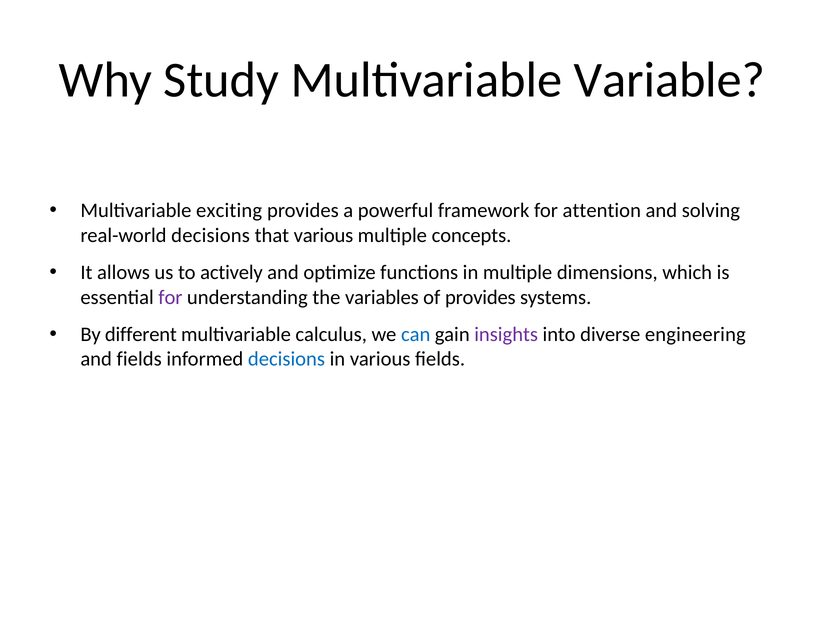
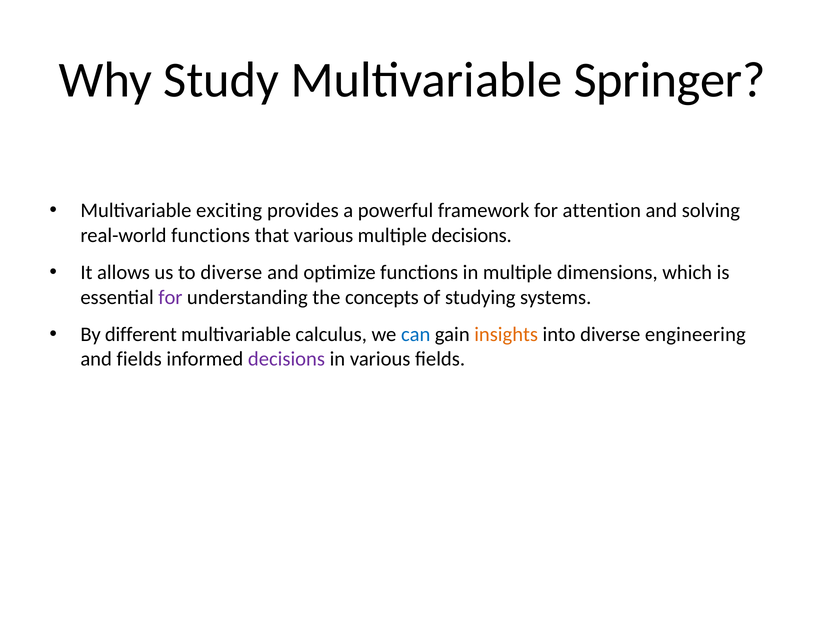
Variable: Variable -> Springer
real-world decisions: decisions -> functions
multiple concepts: concepts -> decisions
to actively: actively -> diverse
variables: variables -> concepts
of provides: provides -> studying
insights colour: purple -> orange
decisions at (286, 359) colour: blue -> purple
